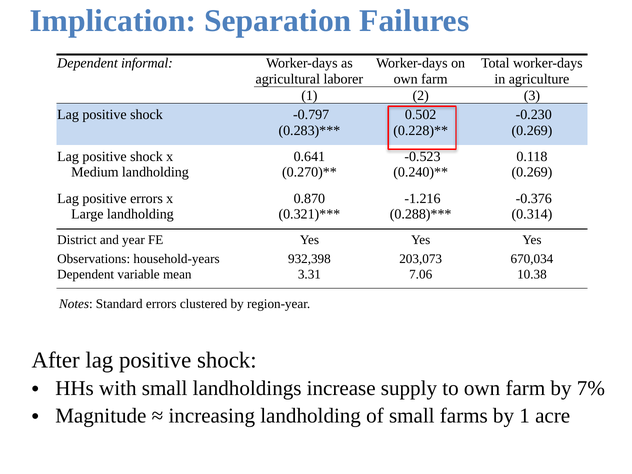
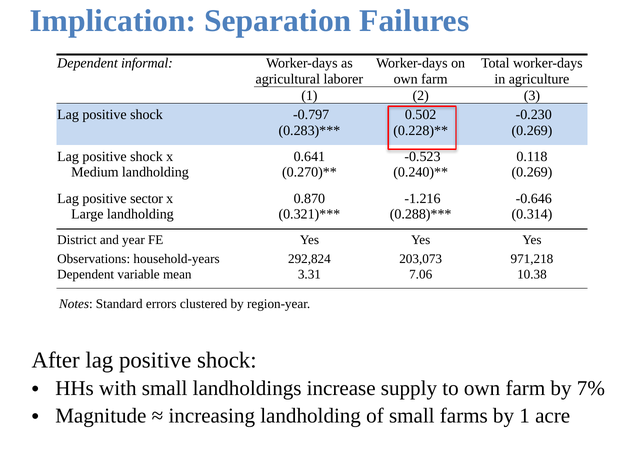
positive errors: errors -> sector
-0.376: -0.376 -> -0.646
932,398: 932,398 -> 292,824
670,034: 670,034 -> 971,218
